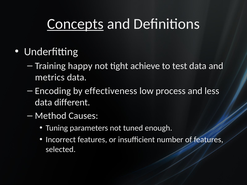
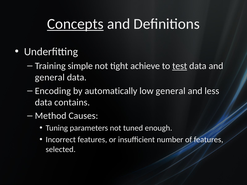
happy: happy -> simple
test underline: none -> present
metrics at (50, 78): metrics -> general
effectiveness: effectiveness -> automatically
low process: process -> general
different: different -> contains
